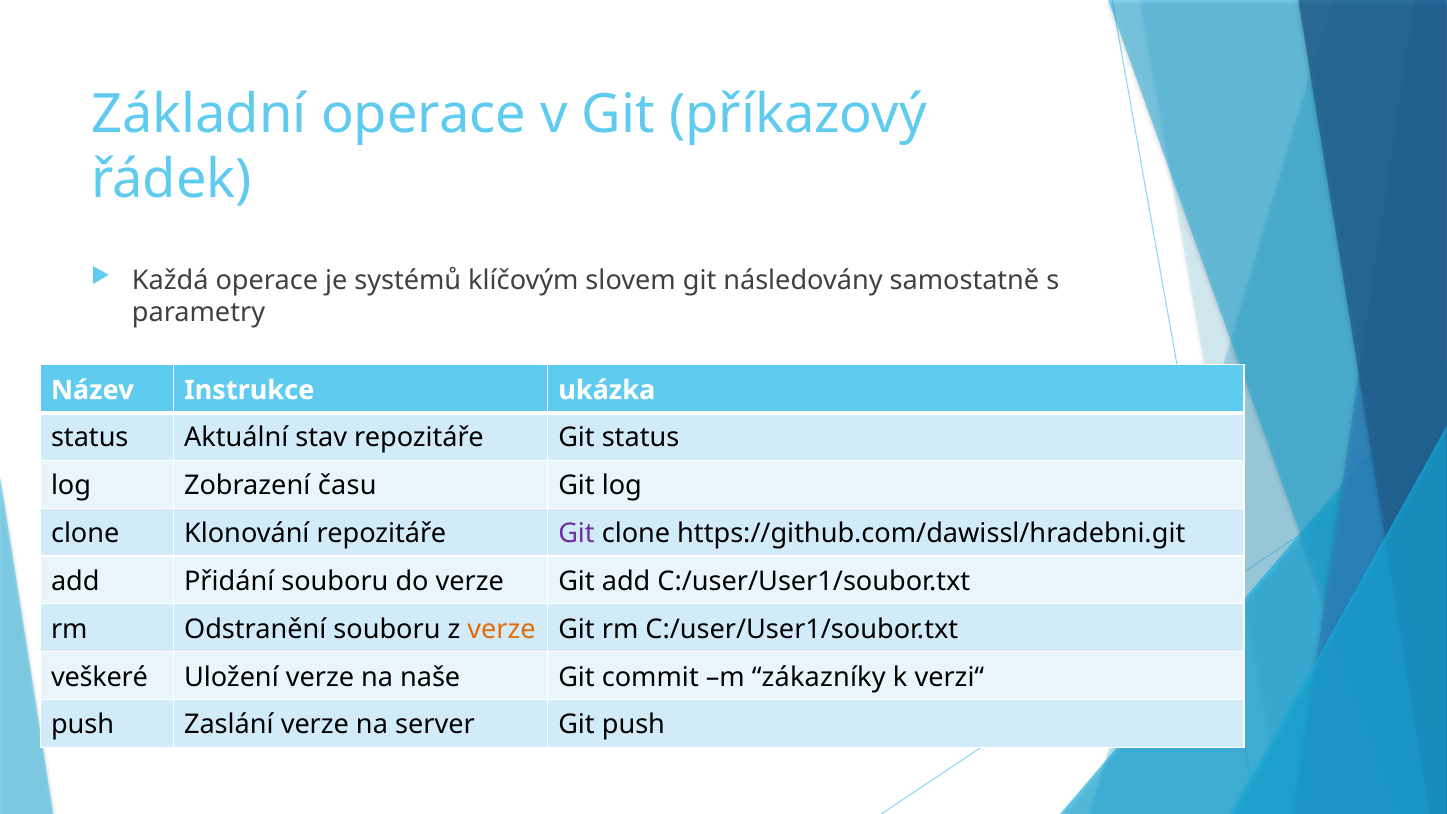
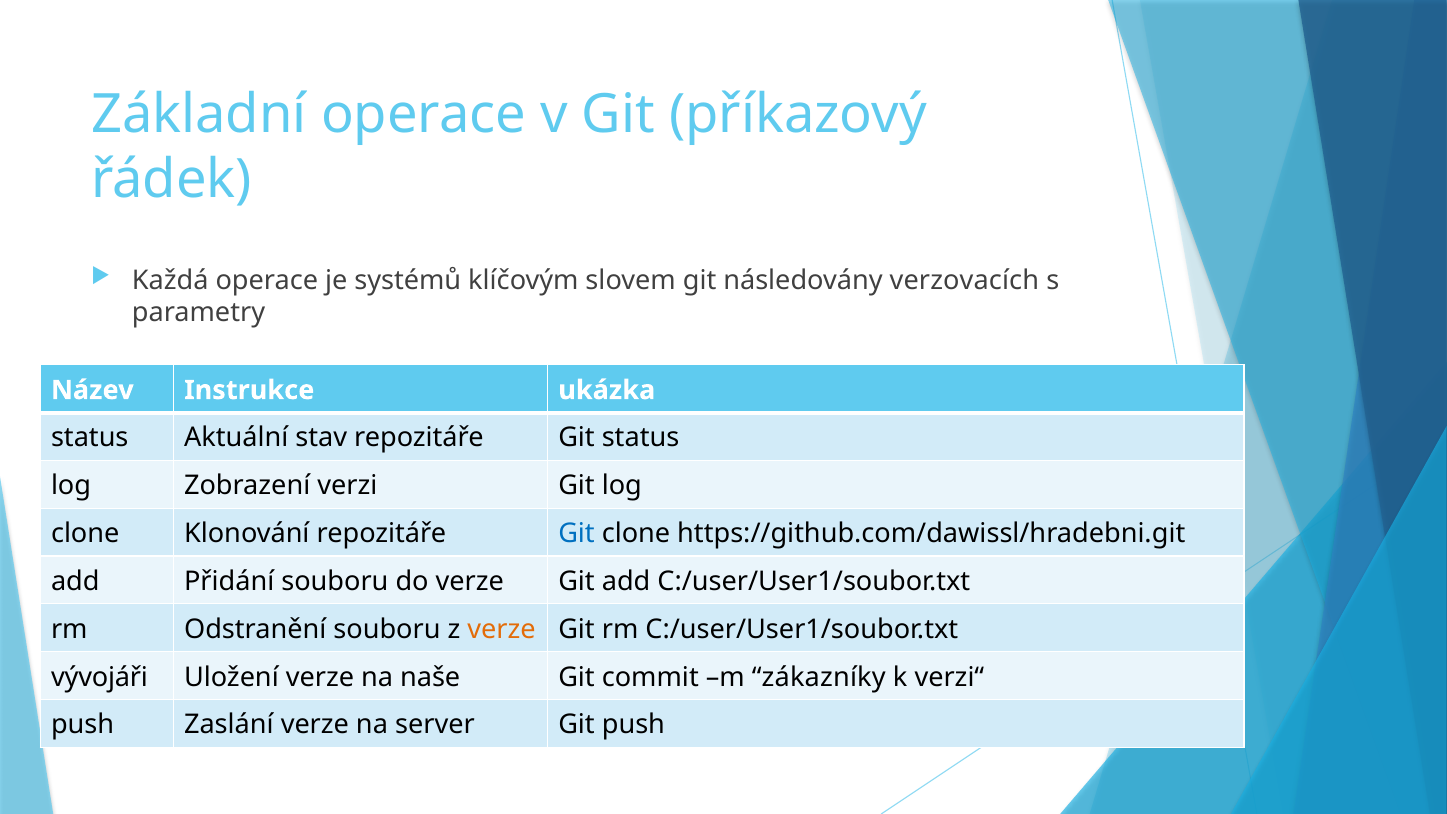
samostatně: samostatně -> verzovacích
času: času -> verzi
Git at (577, 534) colour: purple -> blue
veškeré: veškeré -> vývojáři
